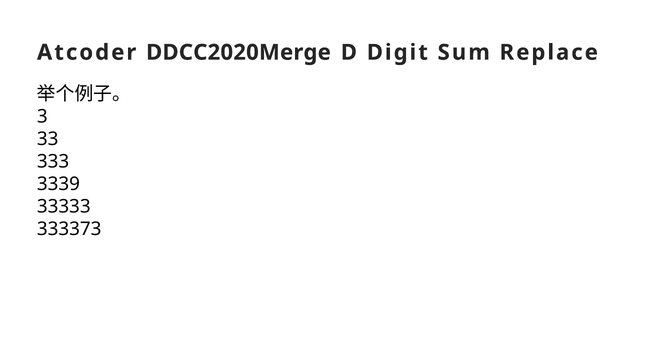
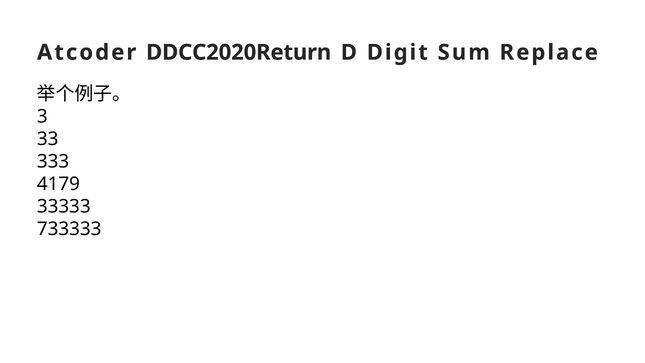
DDCC2020Merge: DDCC2020Merge -> DDCC2020Return
3339: 3339 -> 4179
333373: 333373 -> 733333
